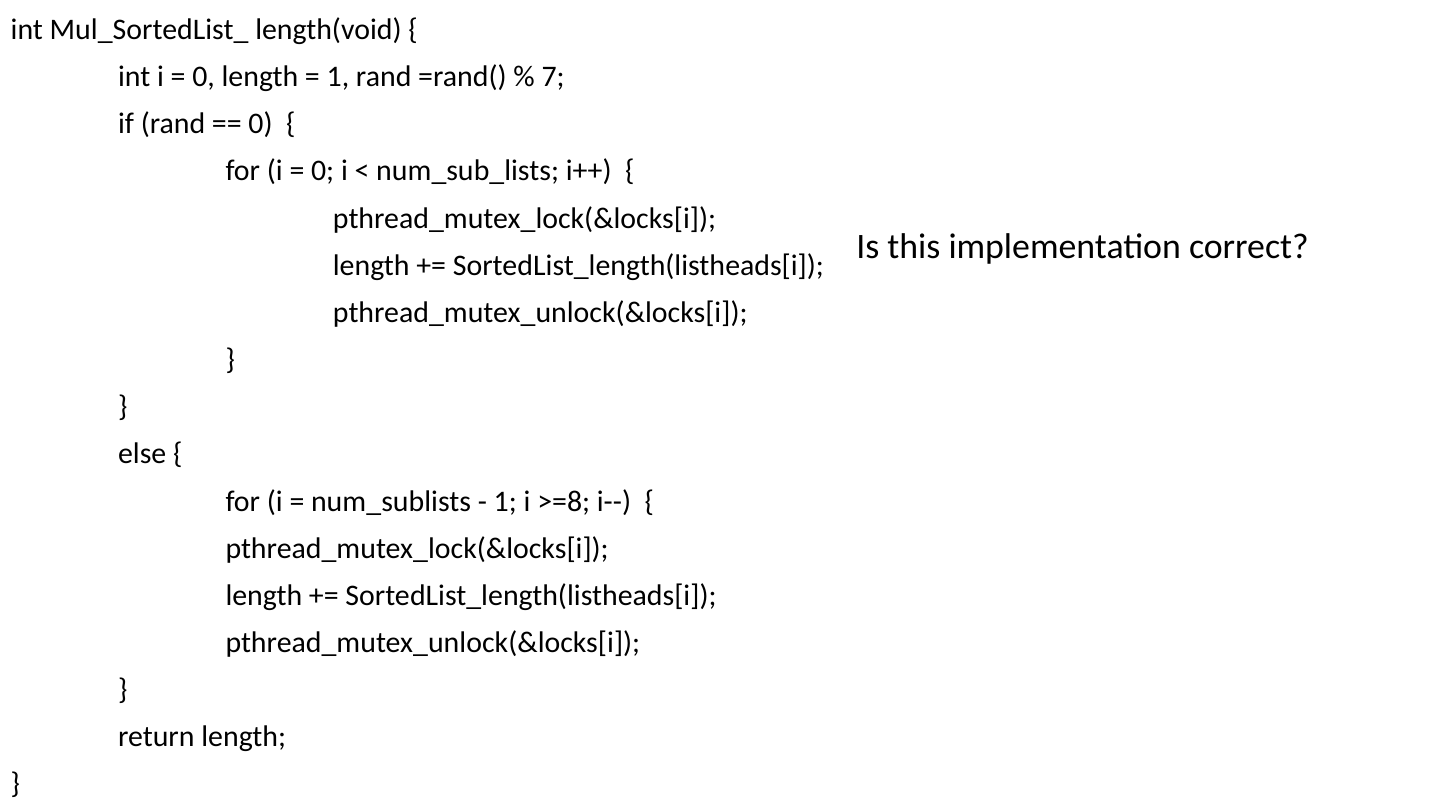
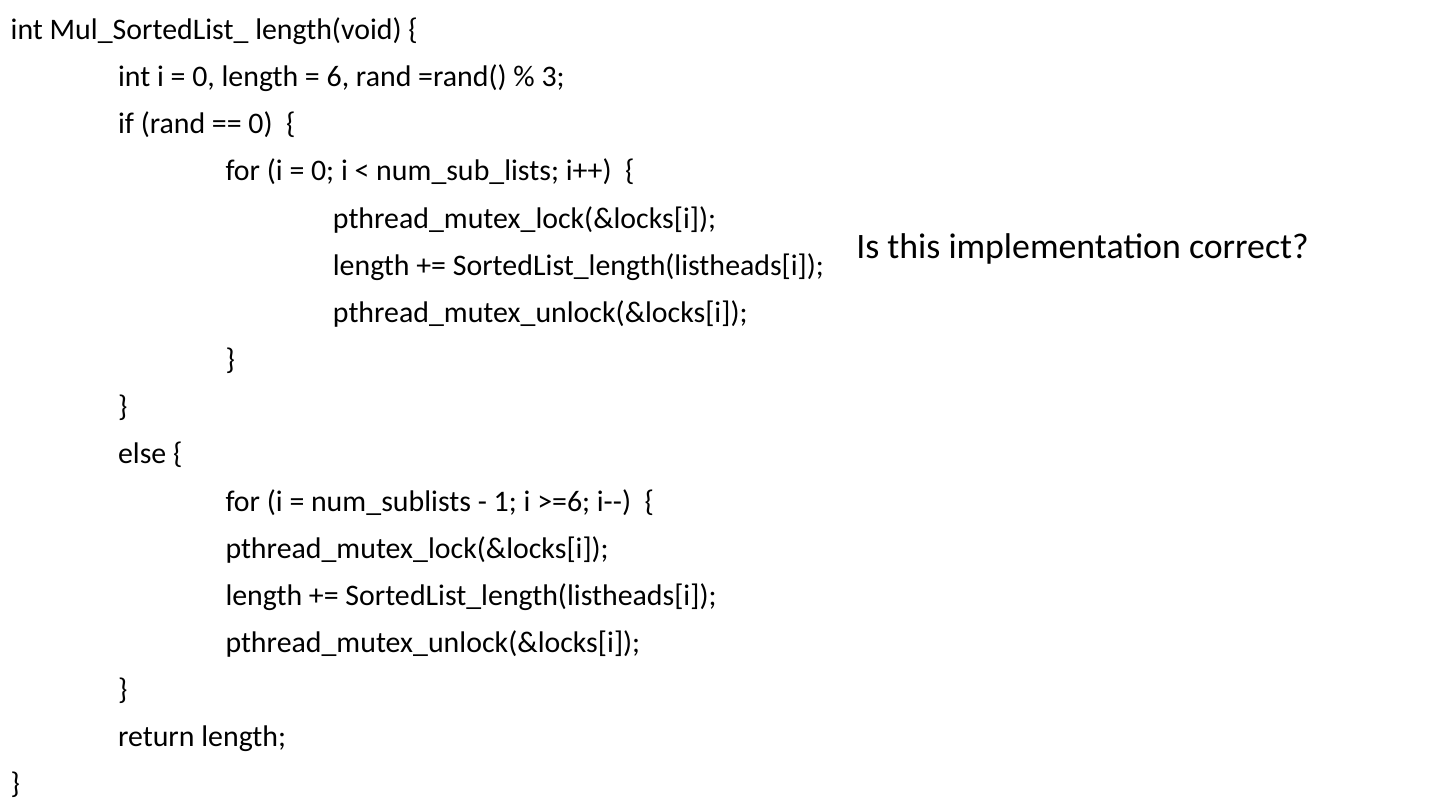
1 at (338, 77): 1 -> 6
7: 7 -> 3
>=8: >=8 -> >=6
